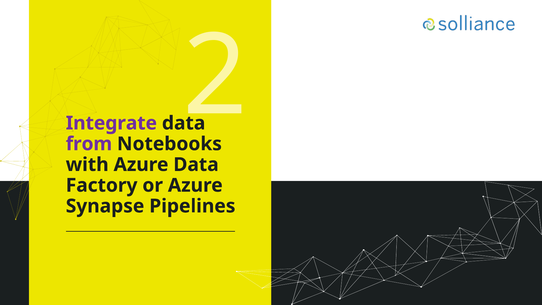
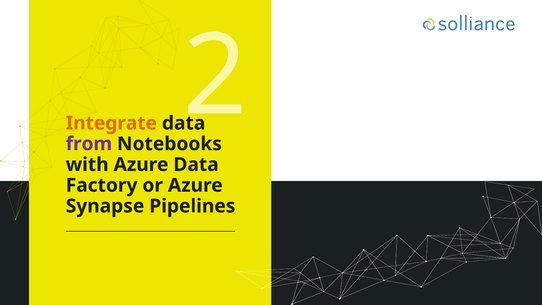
Integrate colour: purple -> orange
